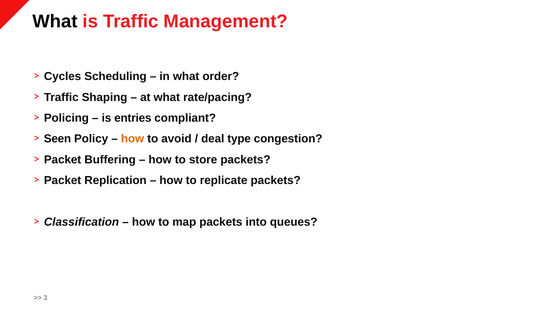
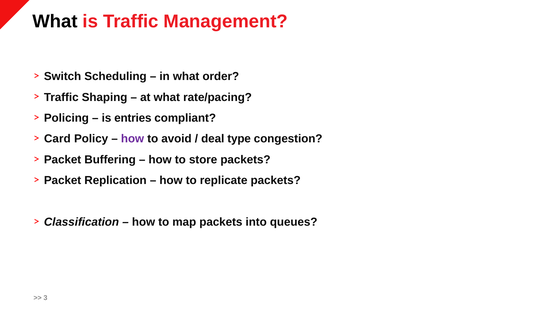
Cycles: Cycles -> Switch
Seen: Seen -> Card
how at (133, 139) colour: orange -> purple
